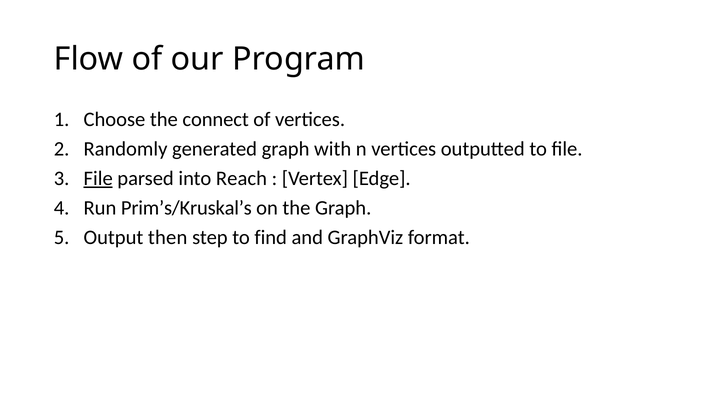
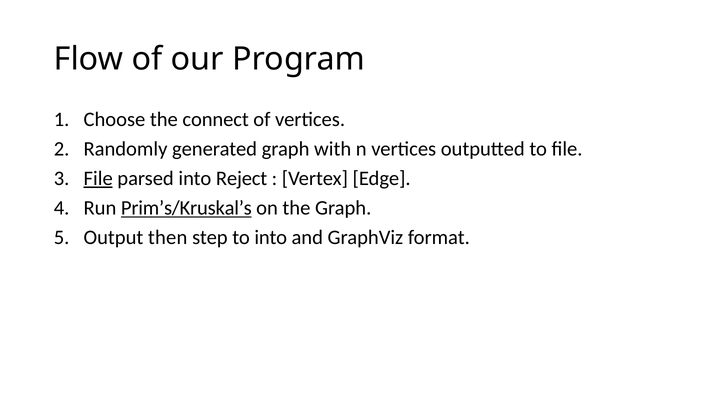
Reach: Reach -> Reject
Prim’s/Kruskal’s underline: none -> present
to find: find -> into
